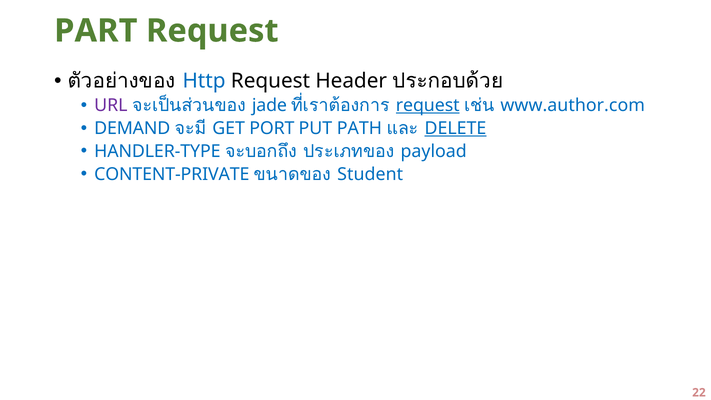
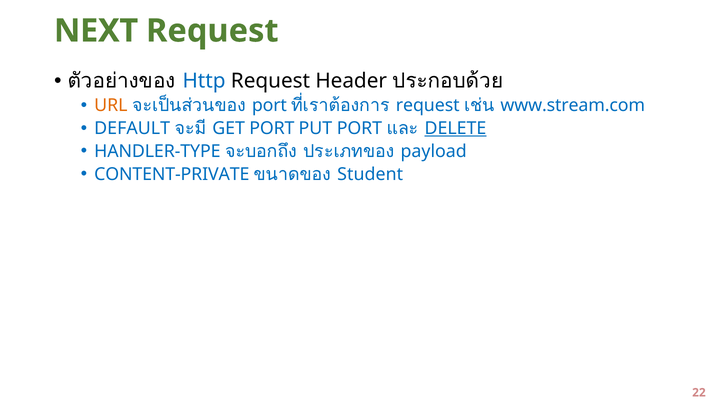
PART: PART -> NEXT
URL colour: purple -> orange
jade at (269, 105): jade -> port
request at (428, 105) underline: present -> none
www.author.com: www.author.com -> www.stream.com
DEMAND: DEMAND -> DEFAULT
PUT PATH: PATH -> PORT
